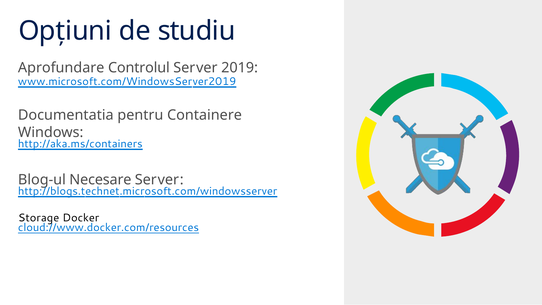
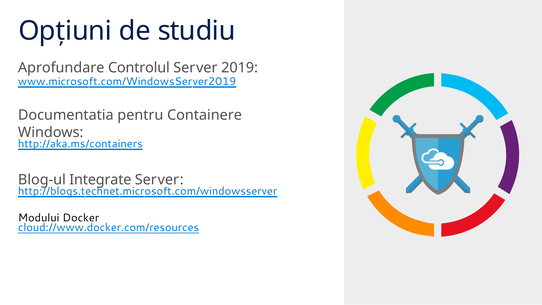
Necesare: Necesare -> Integrate
Storage: Storage -> Modului
